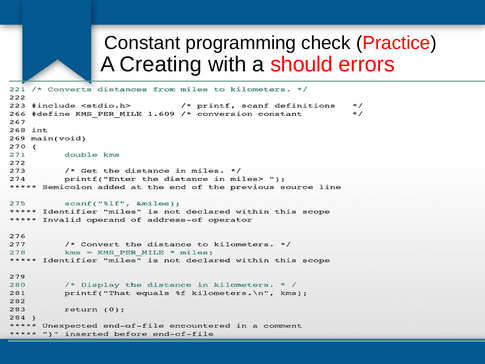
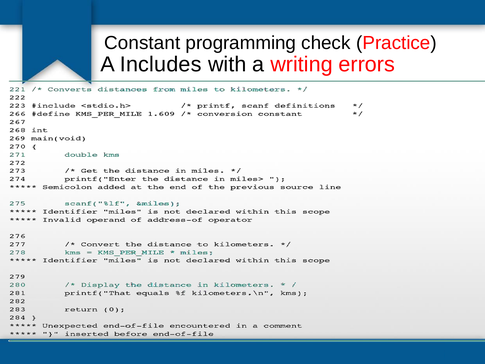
Creating: Creating -> Includes
should: should -> writing
